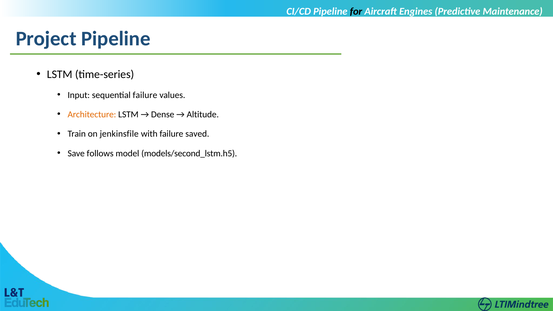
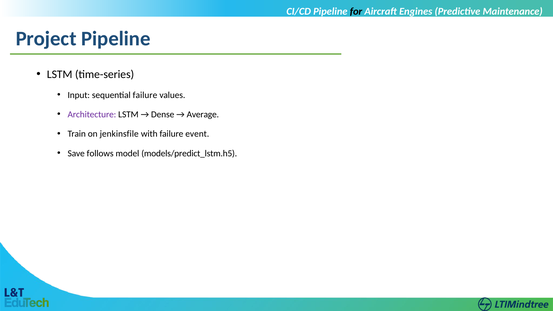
Architecture colour: orange -> purple
Altitude: Altitude -> Average
saved: saved -> event
models/second_lstm.h5: models/second_lstm.h5 -> models/predict_lstm.h5
